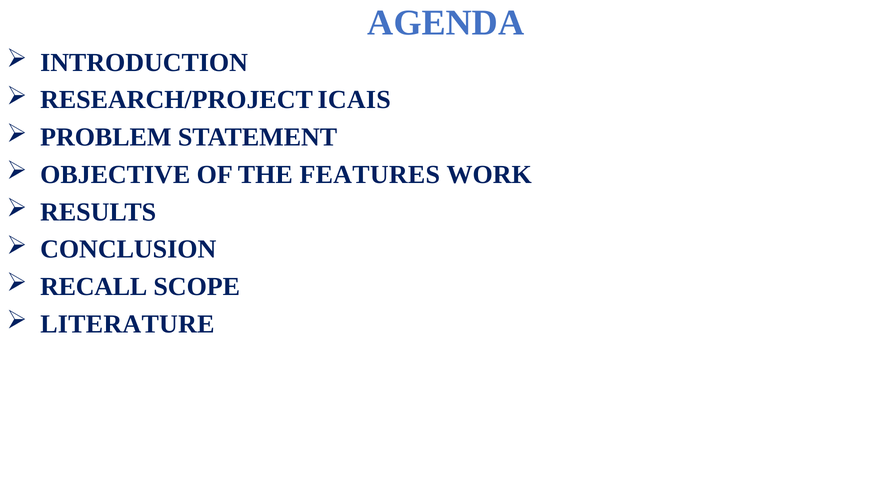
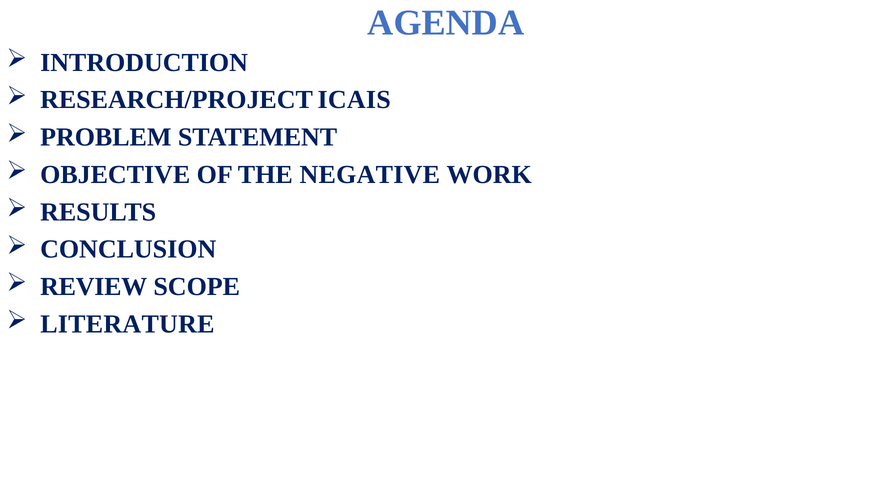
FEATURES: FEATURES -> NEGATIVE
RECALL: RECALL -> REVIEW
